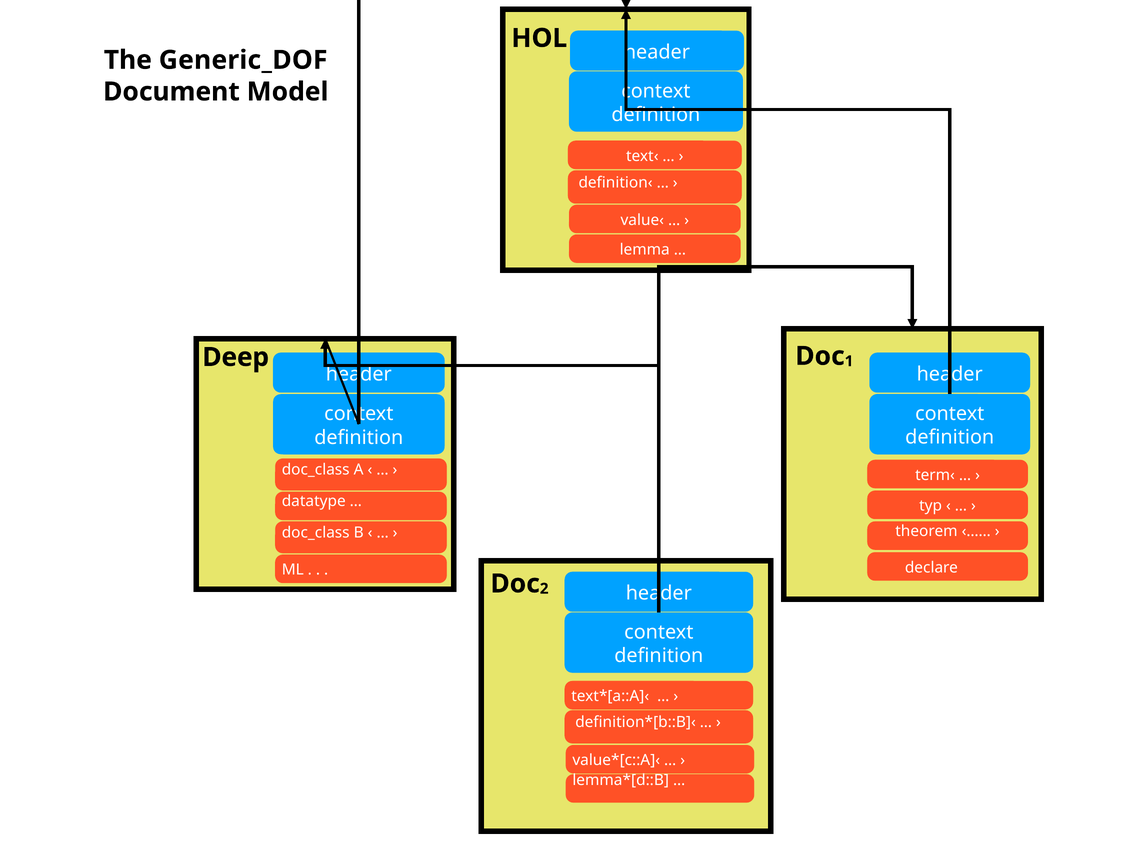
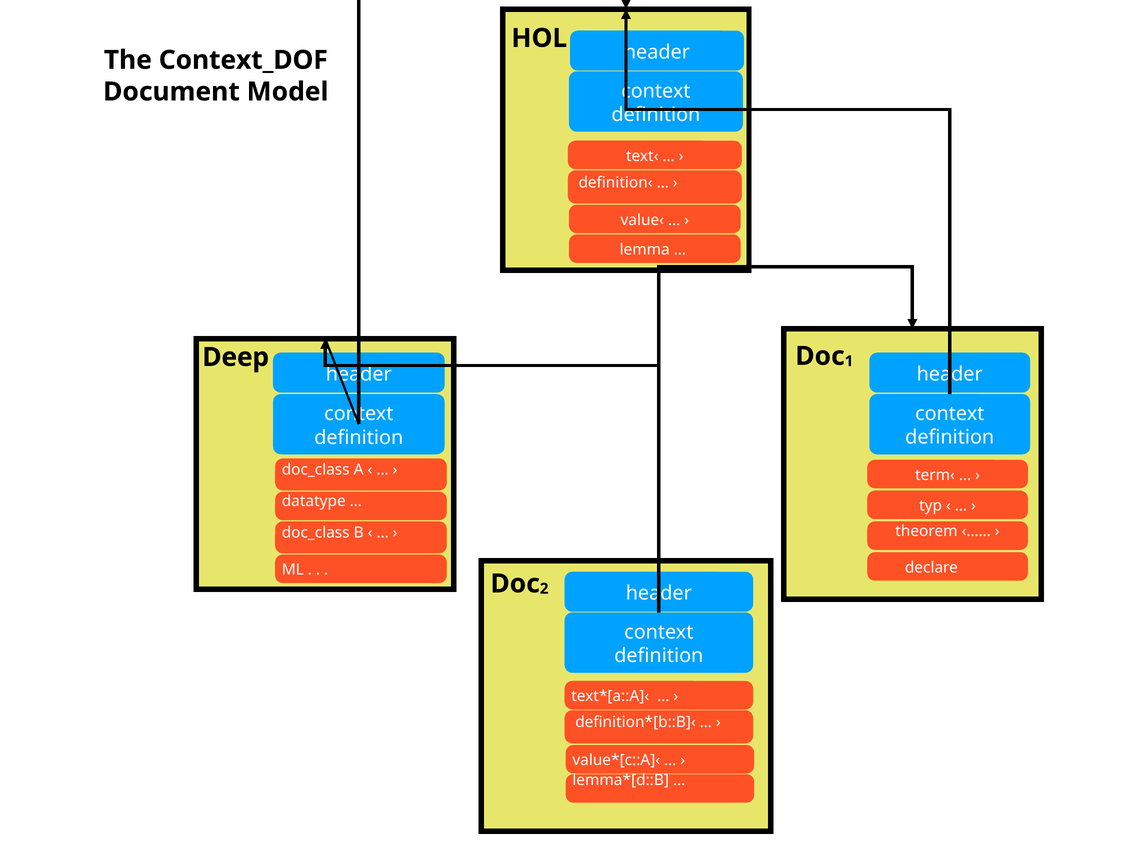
Generic_DOF: Generic_DOF -> Context_DOF
